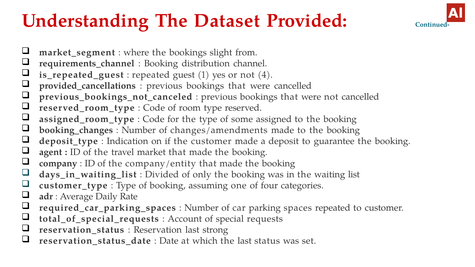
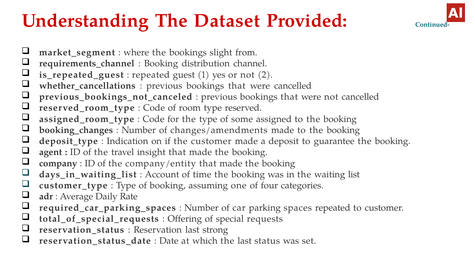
4: 4 -> 2
provided_cancellations: provided_cancellations -> whether_cancellations
market: market -> insight
Divided: Divided -> Account
only: only -> time
Account: Account -> Offering
